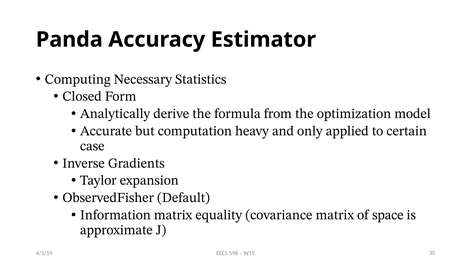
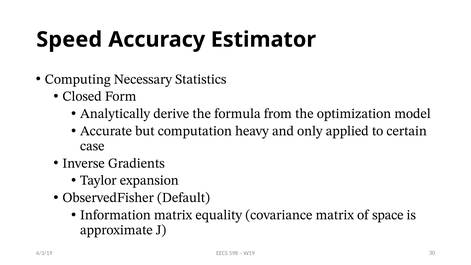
Panda: Panda -> Speed
